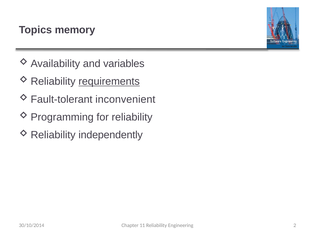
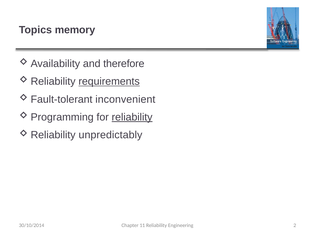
variables: variables -> therefore
reliability at (132, 117) underline: none -> present
independently: independently -> unpredictably
